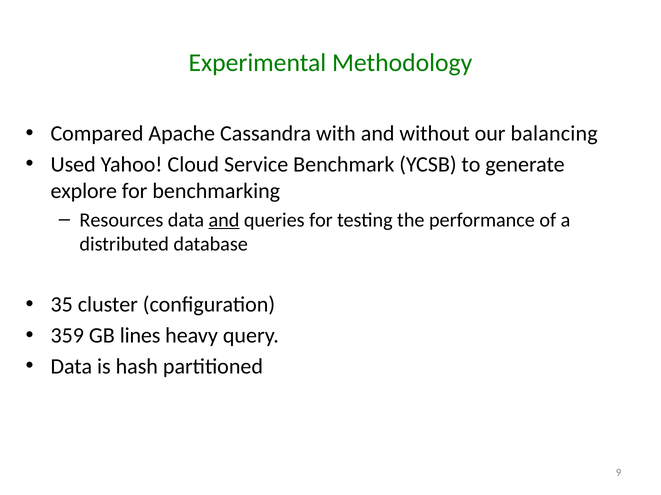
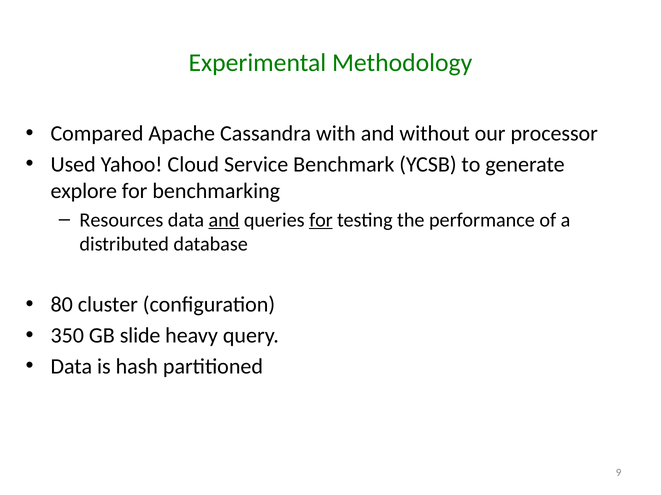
balancing: balancing -> processor
for at (321, 220) underline: none -> present
35: 35 -> 80
359: 359 -> 350
lines: lines -> slide
